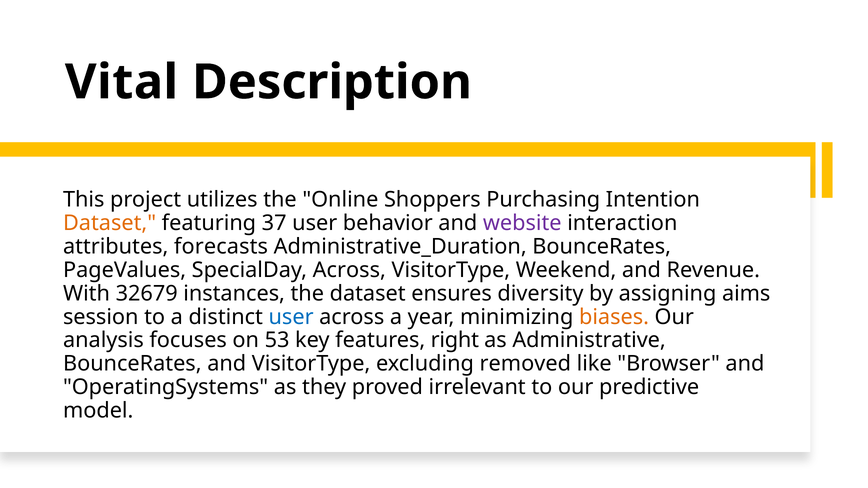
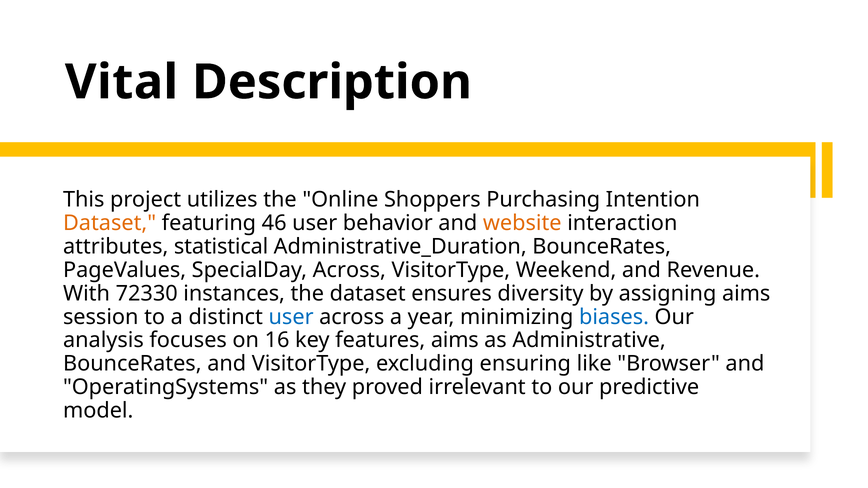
37: 37 -> 46
website colour: purple -> orange
forecasts: forecasts -> statistical
32679: 32679 -> 72330
biases colour: orange -> blue
53: 53 -> 16
features right: right -> aims
removed: removed -> ensuring
